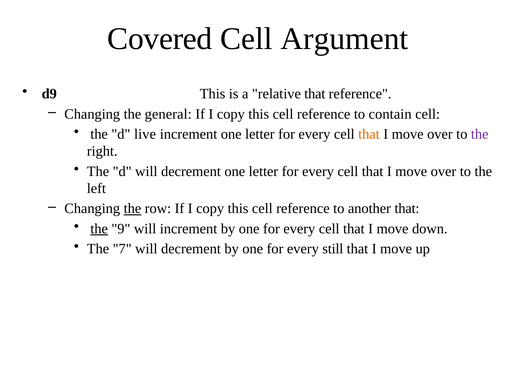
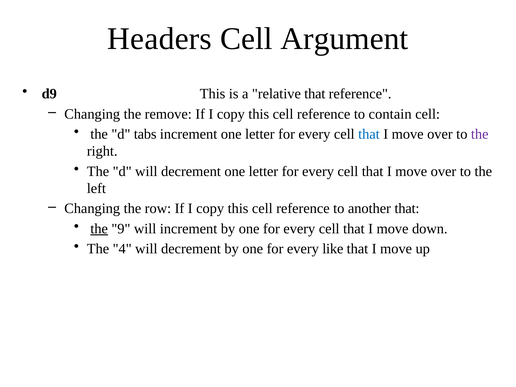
Covered: Covered -> Headers
general: general -> remove
live: live -> tabs
that at (369, 134) colour: orange -> blue
the at (132, 209) underline: present -> none
7: 7 -> 4
still: still -> like
